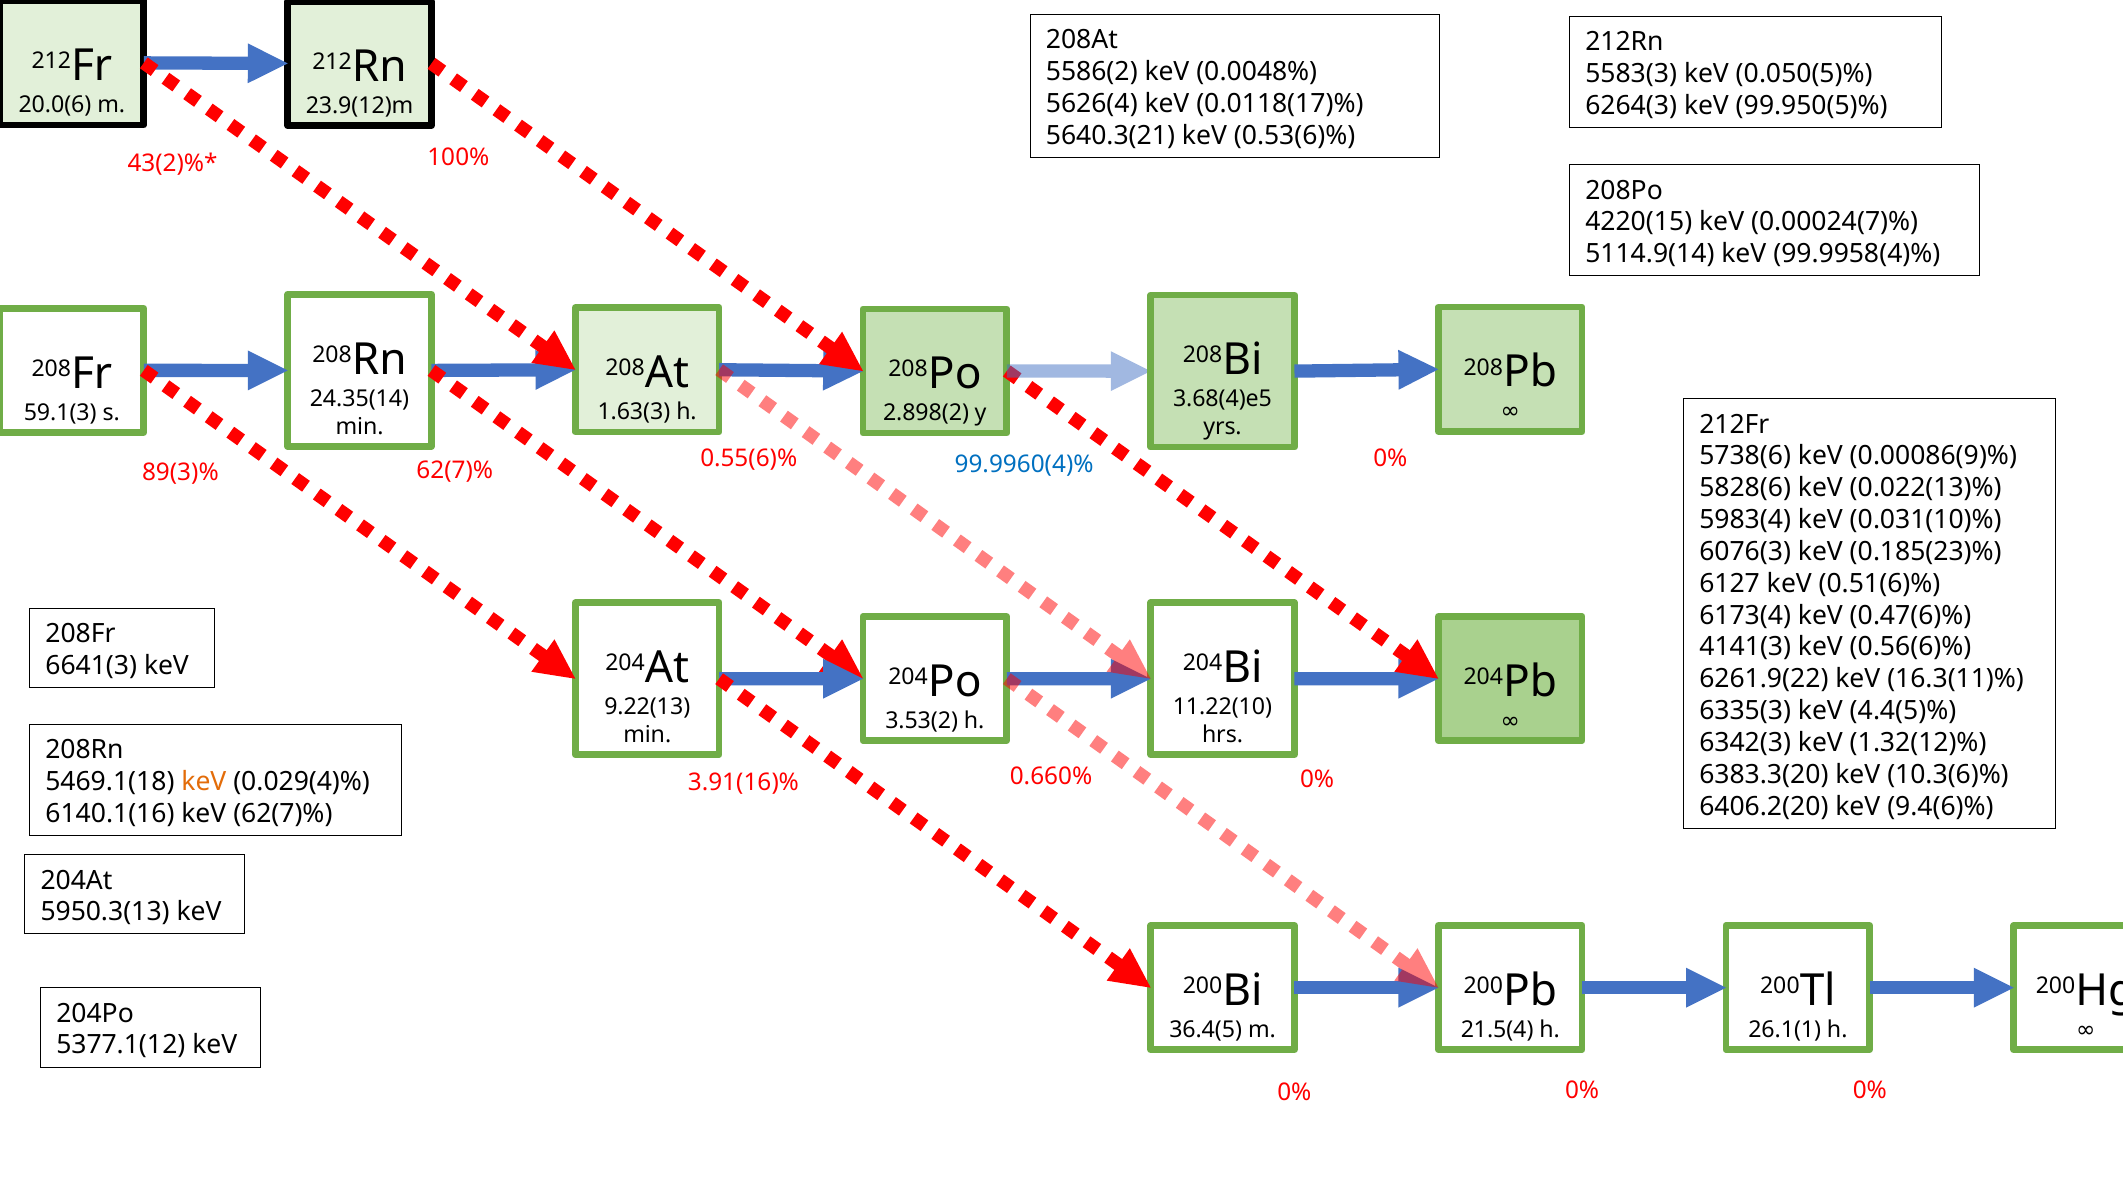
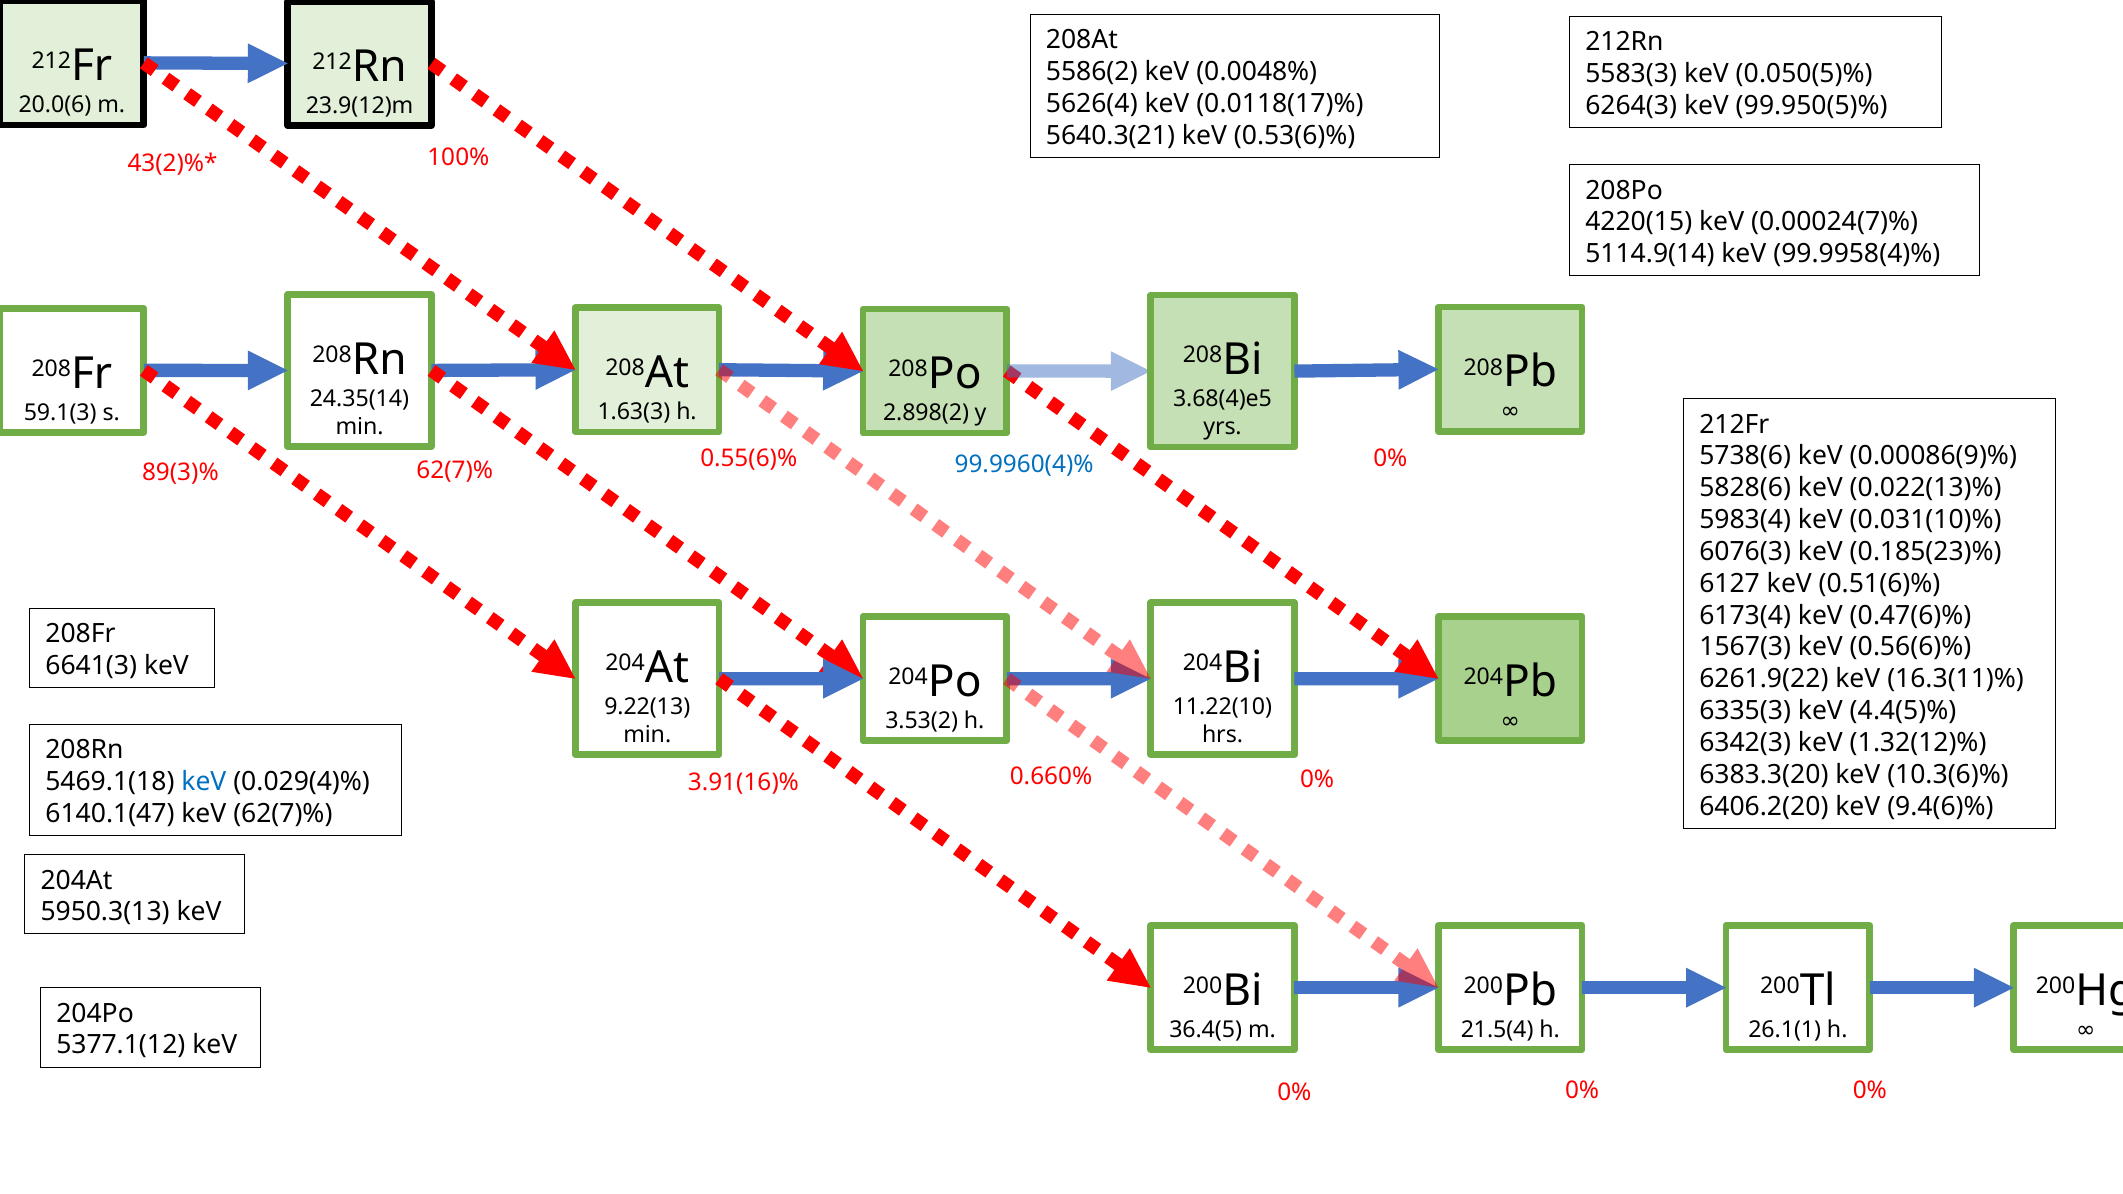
4141(3: 4141(3 -> 1567(3
keV at (204, 782) colour: orange -> blue
6140.1(16: 6140.1(16 -> 6140.1(47
